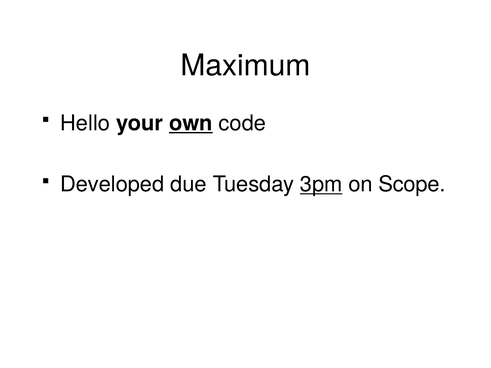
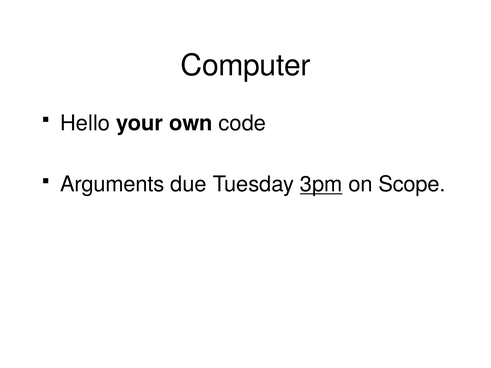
Maximum: Maximum -> Computer
own underline: present -> none
Developed: Developed -> Arguments
